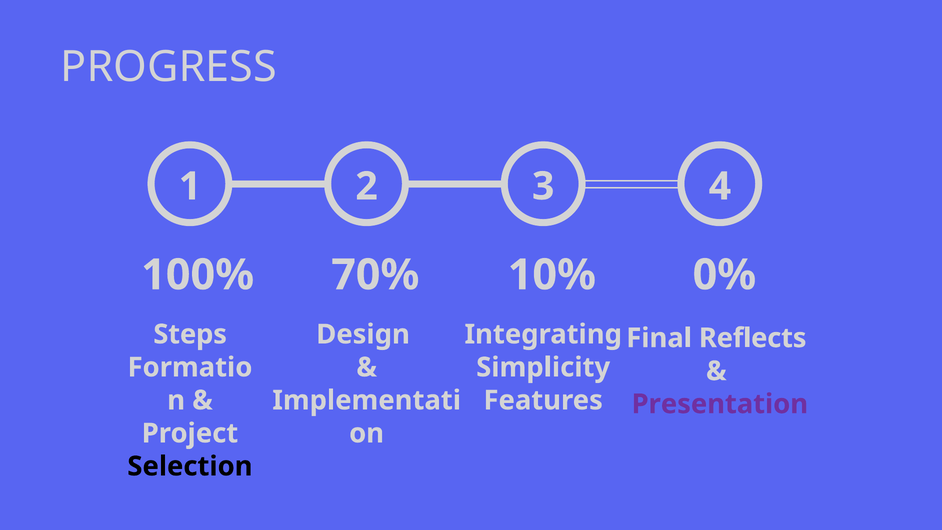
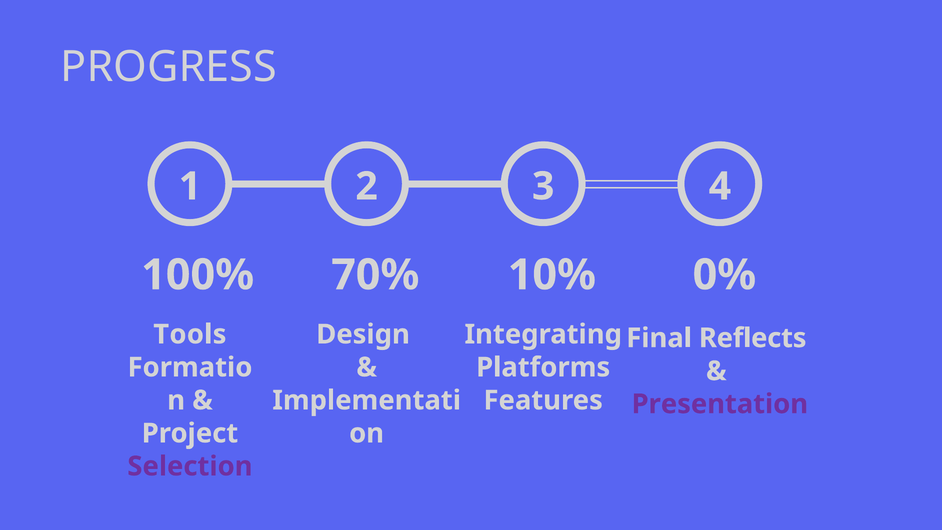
Steps: Steps -> Tools
Simplicity: Simplicity -> Platforms
Selection colour: black -> purple
